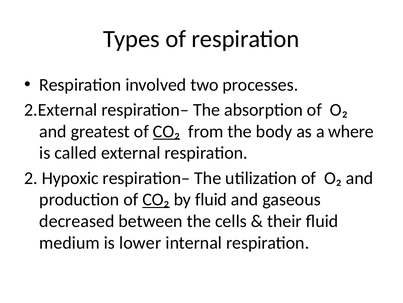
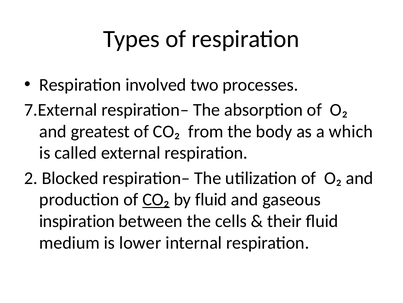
2.External: 2.External -> 7.External
CO₂ at (167, 131) underline: present -> none
where: where -> which
Hypoxic: Hypoxic -> Blocked
decreased: decreased -> inspiration
